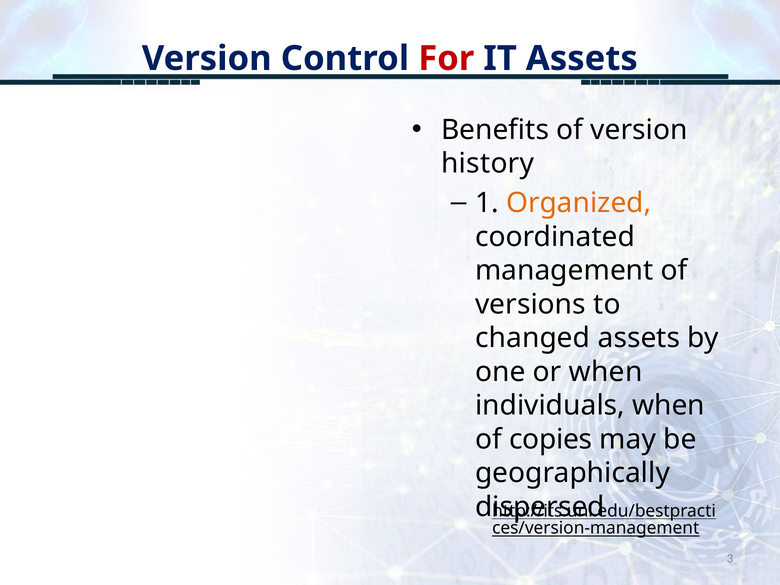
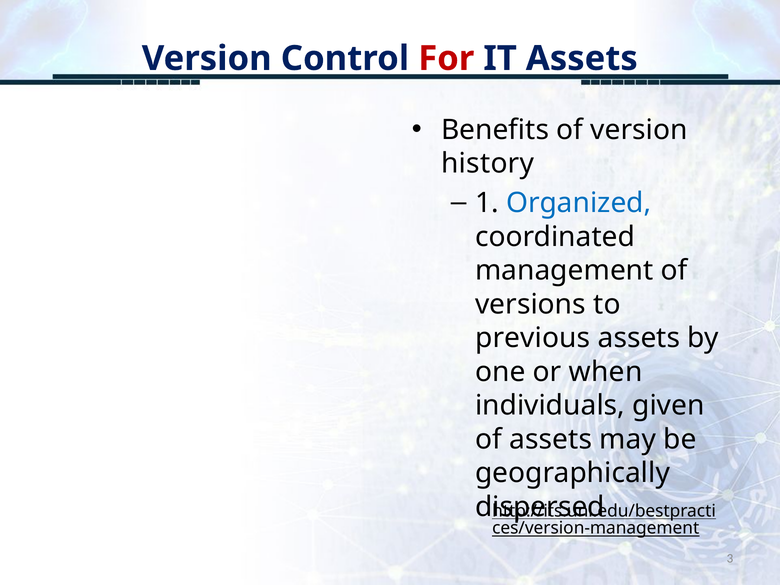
Organized colour: orange -> blue
changed: changed -> previous
individuals when: when -> given
of copies: copies -> assets
